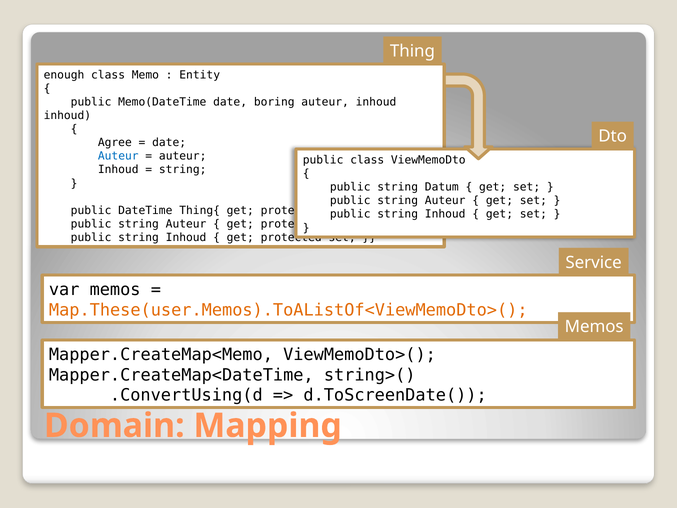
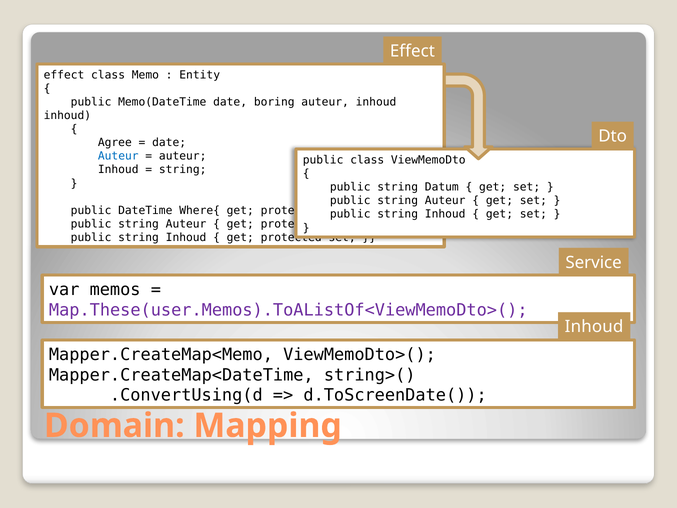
Thing at (412, 51): Thing -> Effect
enough at (64, 75): enough -> effect
Thing{: Thing{ -> Where{
Map.These(user.Memos).ToAListOf<ViewMemoDto>( colour: orange -> purple
Memos at (594, 327): Memos -> Inhoud
